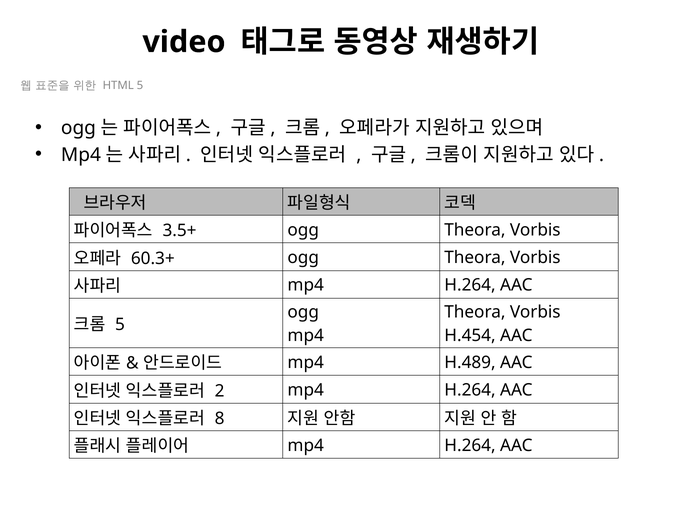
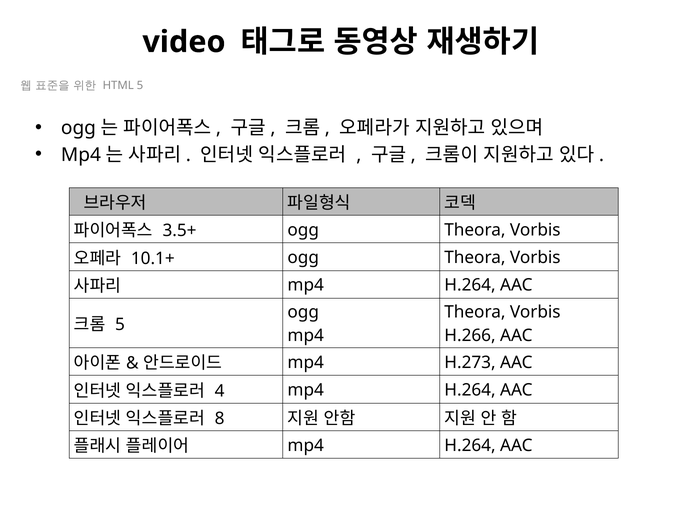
60.3+: 60.3+ -> 10.1+
H.454: H.454 -> H.266
H.489: H.489 -> H.273
2: 2 -> 4
